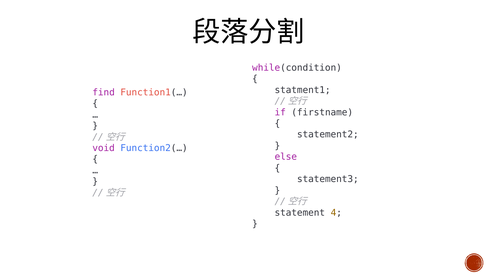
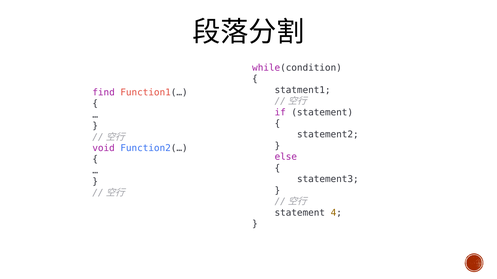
if firstname: firstname -> statement
